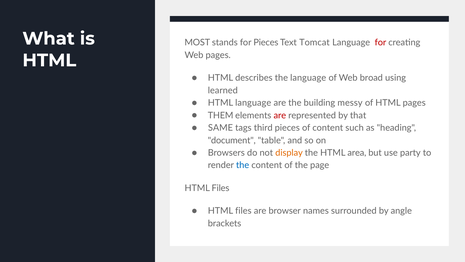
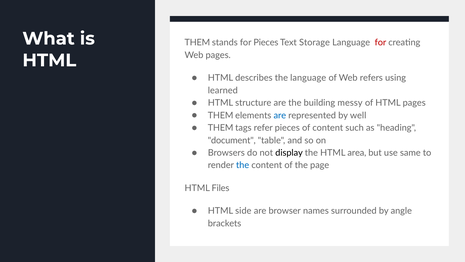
MOST at (197, 43): MOST -> THEM
Tomcat: Tomcat -> Storage
broad: broad -> refers
HTML language: language -> structure
are at (280, 115) colour: red -> blue
that: that -> well
SAME at (220, 128): SAME -> THEM
third: third -> refer
display colour: orange -> black
party: party -> same
files at (243, 211): files -> side
